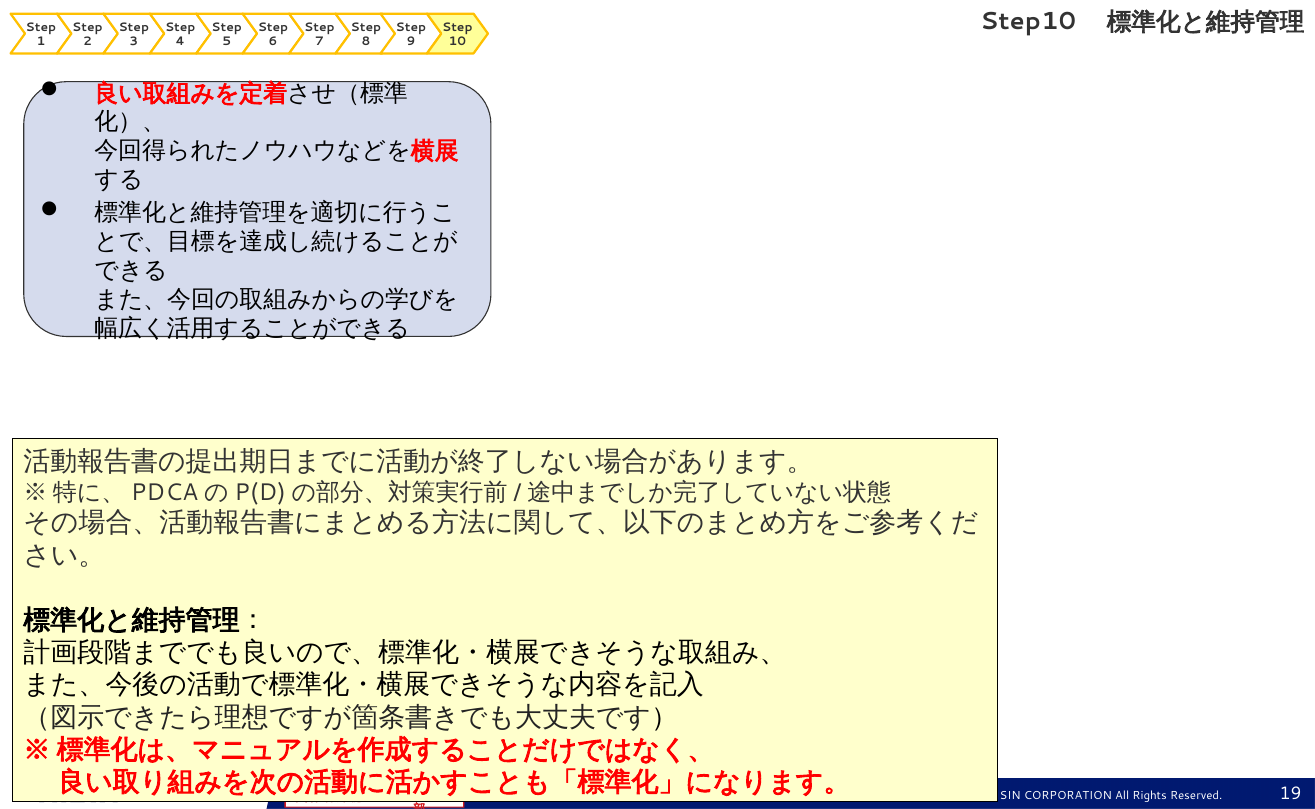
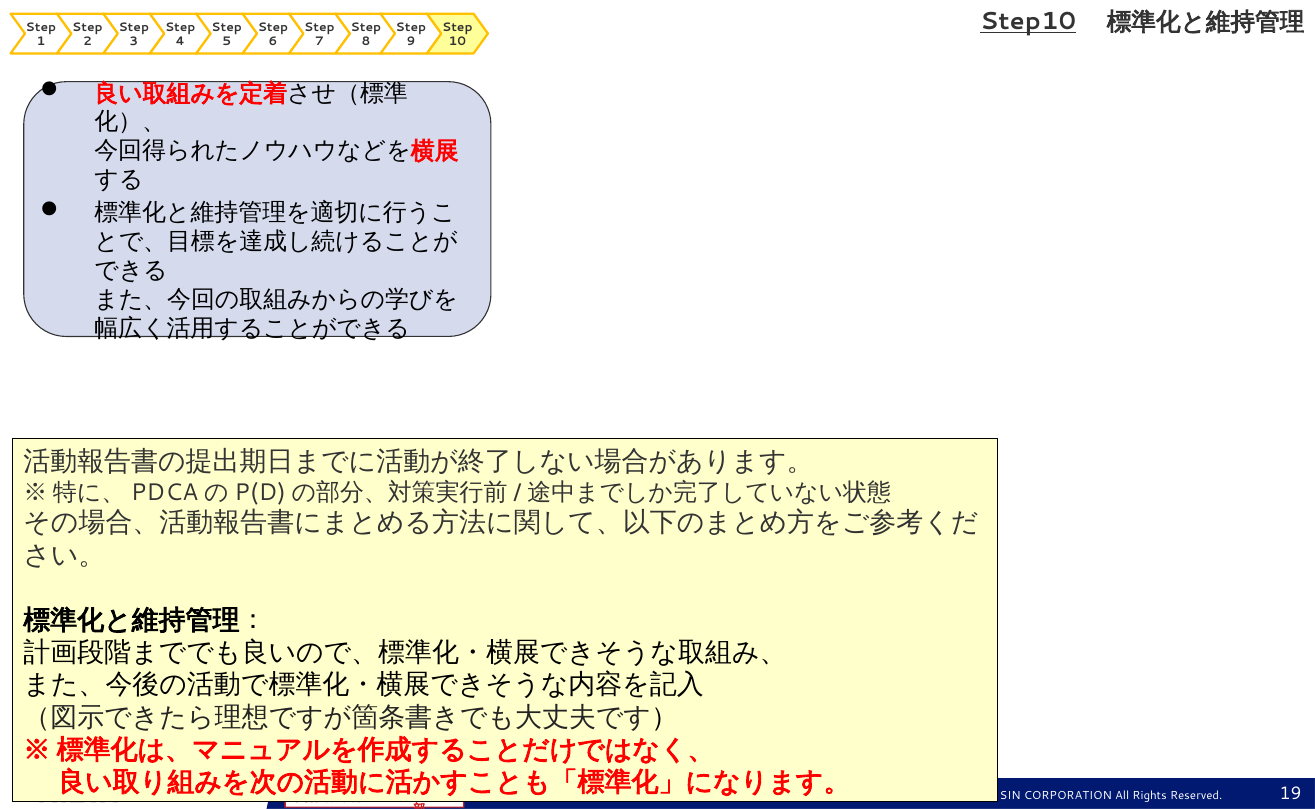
Step10 underline: none -> present
